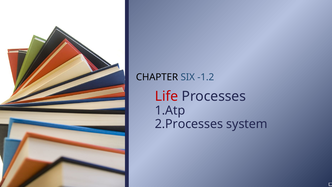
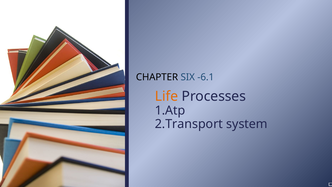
-1.2: -1.2 -> -6.1
Life colour: red -> orange
2.Processes: 2.Processes -> 2.Transport
